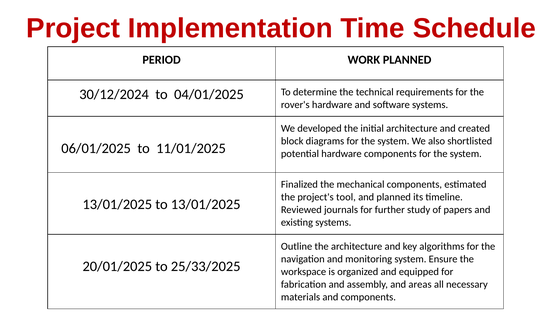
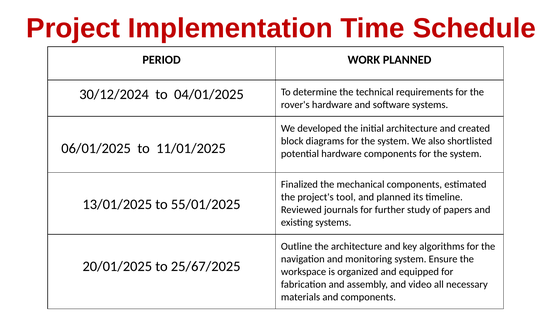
to 13/01/2025: 13/01/2025 -> 55/01/2025
25/33/2025: 25/33/2025 -> 25/67/2025
areas: areas -> video
